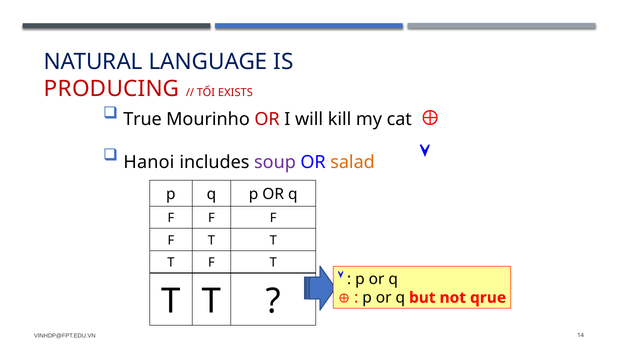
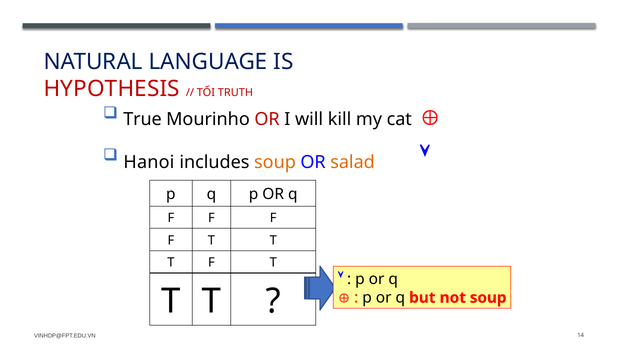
PRODUCING: PRODUCING -> HYPOTHESIS
EXISTS: EXISTS -> TRUTH
soup at (275, 162) colour: purple -> orange
not qrue: qrue -> soup
